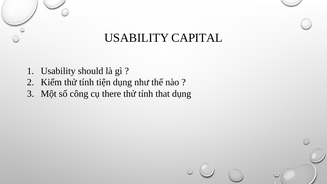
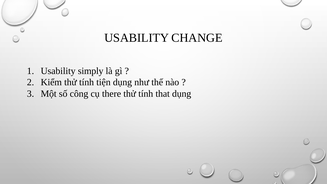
CAPITAL: CAPITAL -> CHANGE
should: should -> simply
